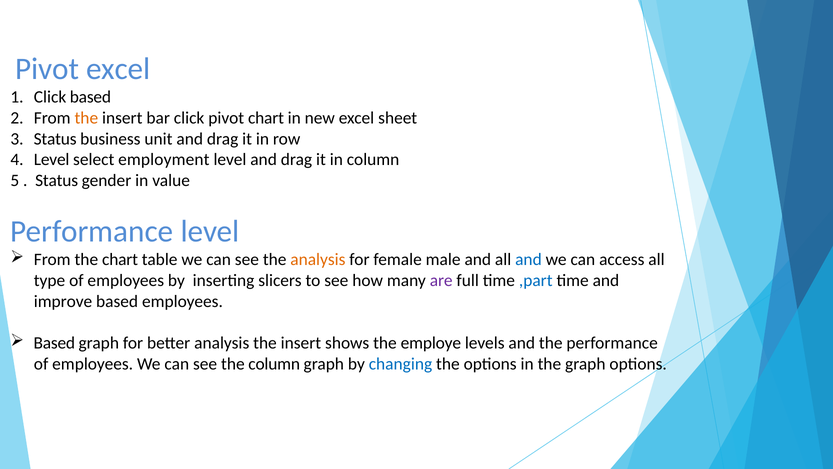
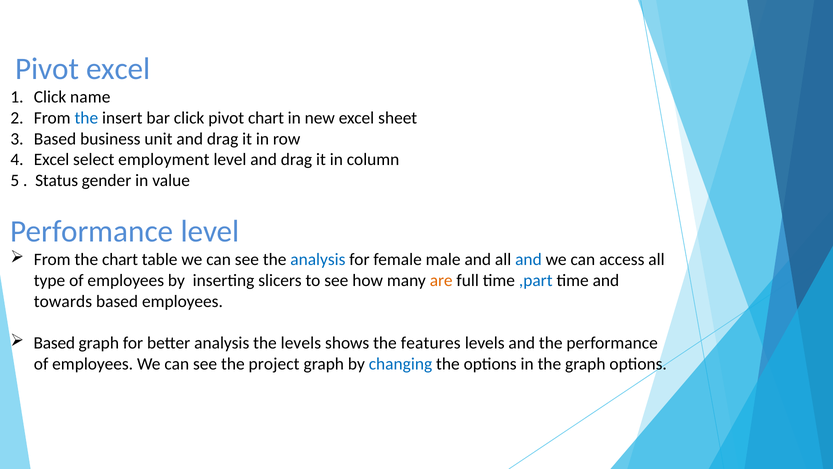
Click based: based -> name
the at (86, 118) colour: orange -> blue
Status at (55, 139): Status -> Based
Level at (52, 160): Level -> Excel
analysis at (318, 260) colour: orange -> blue
are colour: purple -> orange
improve: improve -> towards
analysis the insert: insert -> levels
employe: employe -> features
the column: column -> project
